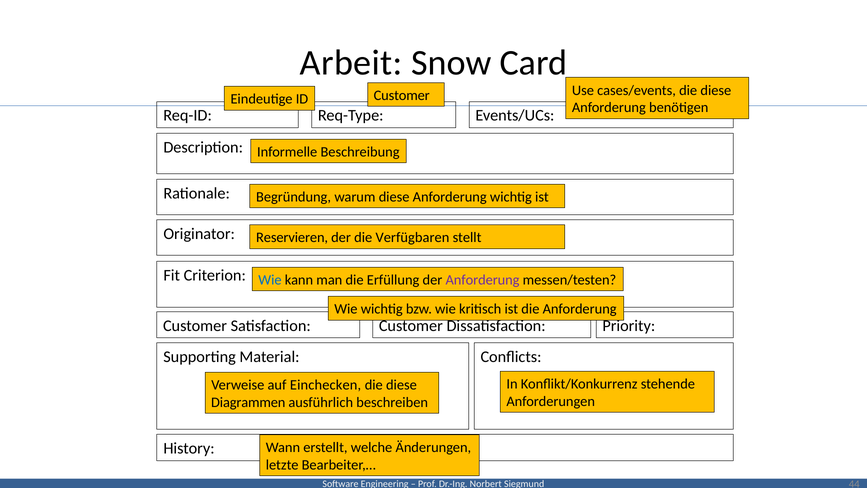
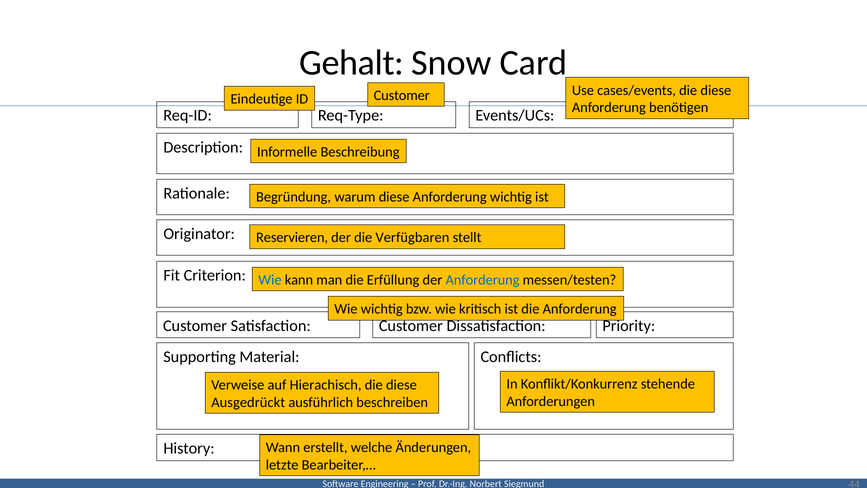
Arbeit: Arbeit -> Gehalt
Anforderung at (483, 280) colour: purple -> blue
Einchecken: Einchecken -> Hierachisch
Diagrammen: Diagrammen -> Ausgedrückt
